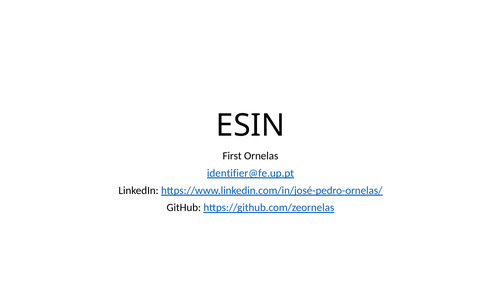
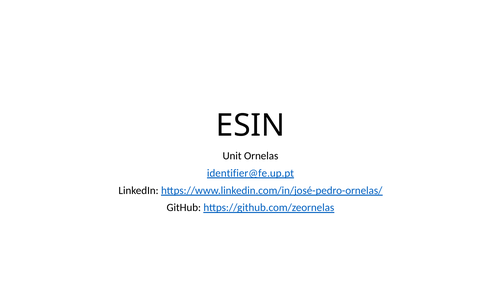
First: First -> Unit
